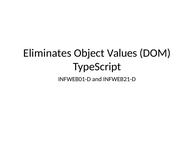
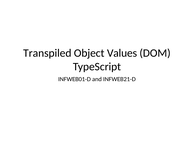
Eliminates: Eliminates -> Transpiled
